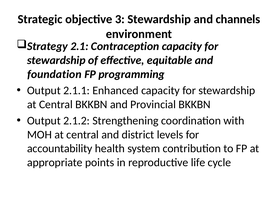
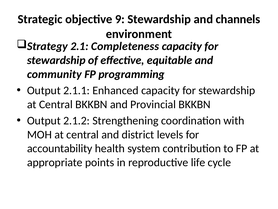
3: 3 -> 9
Contraception: Contraception -> Completeness
foundation: foundation -> community
